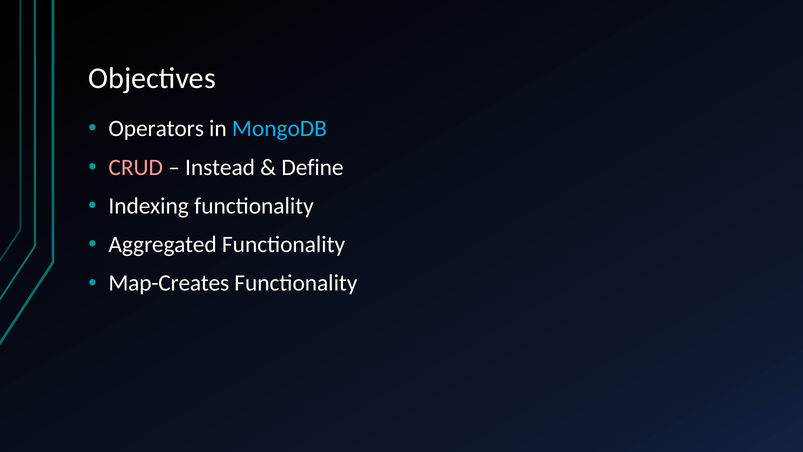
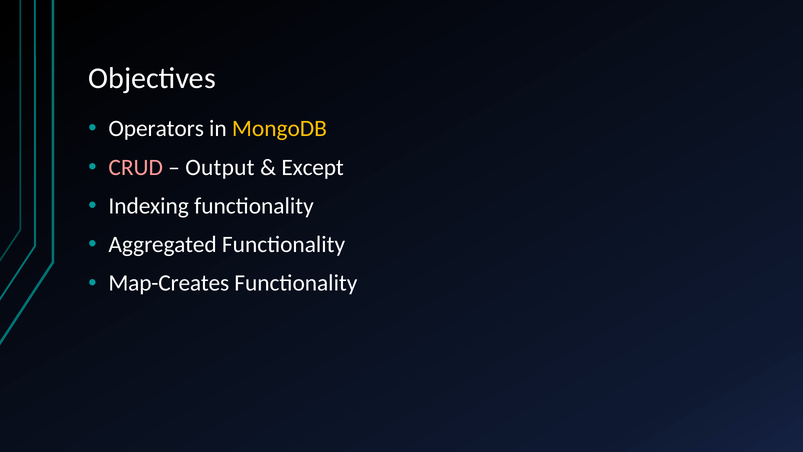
MongoDB colour: light blue -> yellow
Instead: Instead -> Output
Define: Define -> Except
